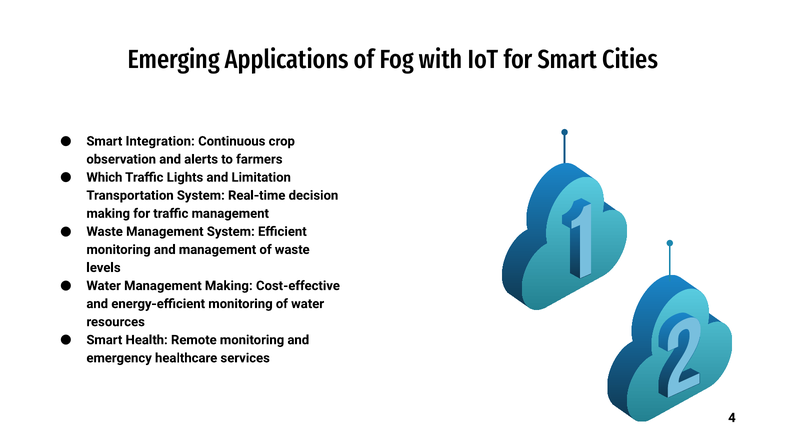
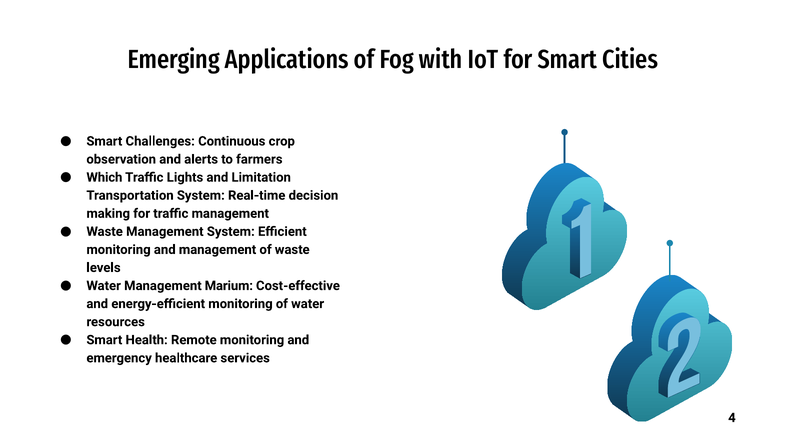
Integration: Integration -> Challenges
Management Making: Making -> Marium
